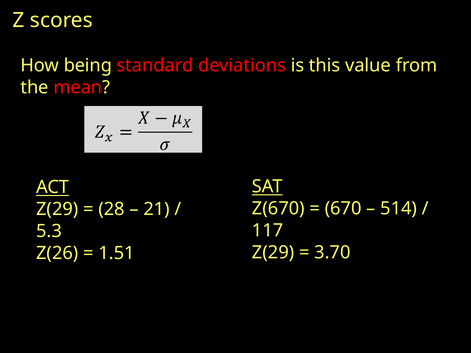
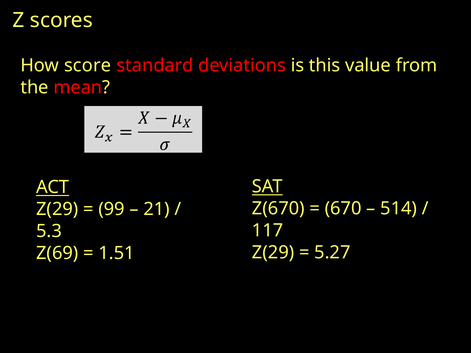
How being: being -> score
28: 28 -> 99
3.70: 3.70 -> 5.27
Z(26: Z(26 -> Z(69
